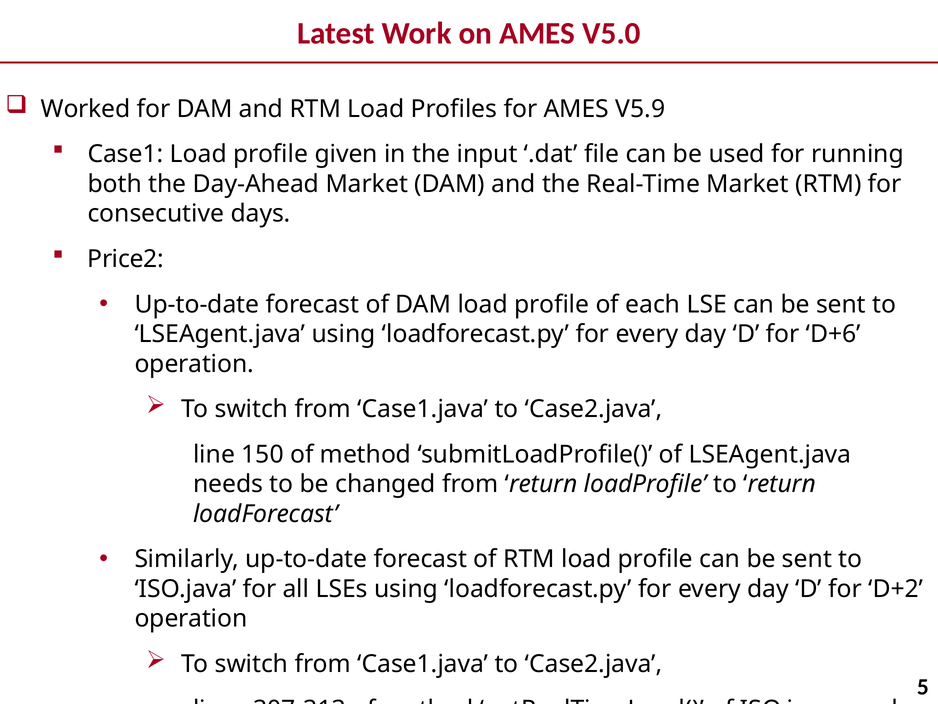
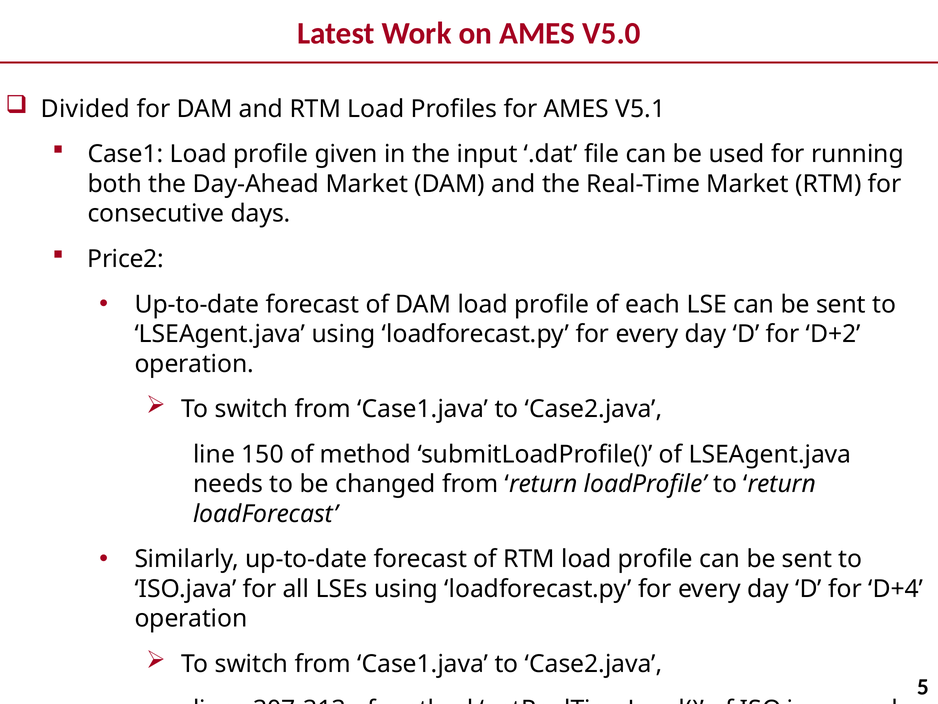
Worked: Worked -> Divided
V5.9: V5.9 -> V5.1
D+6: D+6 -> D+2
D+2: D+2 -> D+4
